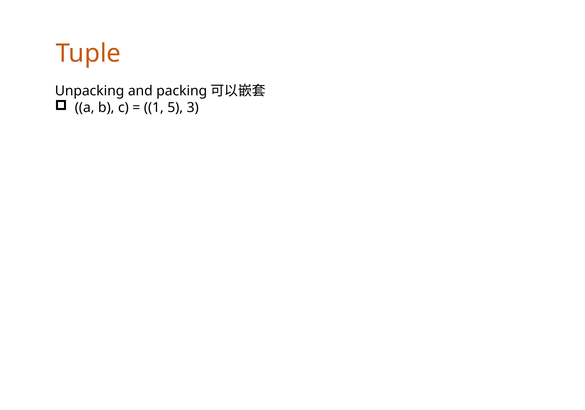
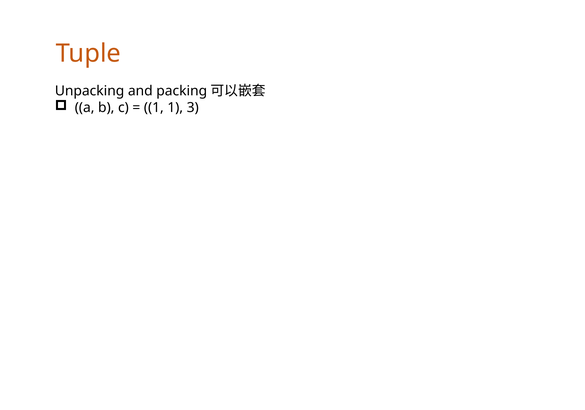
1 5: 5 -> 1
